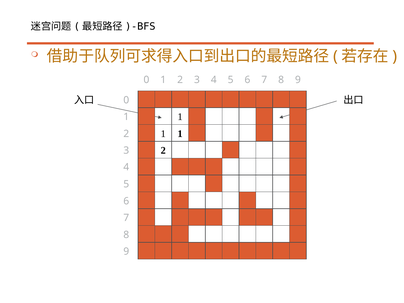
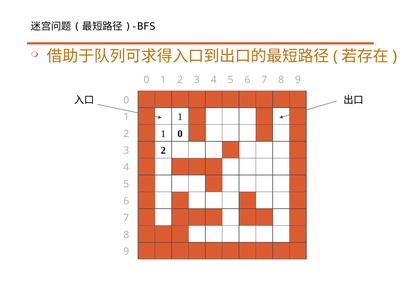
1 at (180, 134): 1 -> 0
